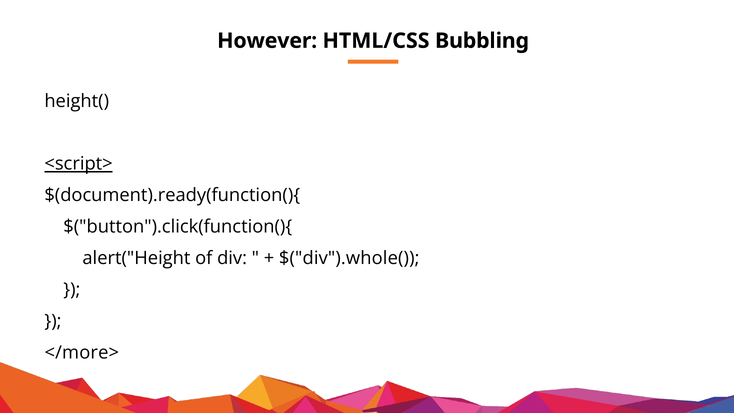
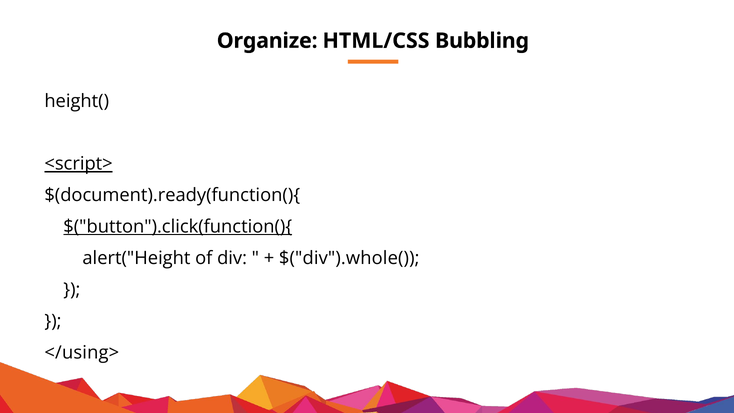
However: However -> Organize
$("button").click(function(){ underline: none -> present
</more>: </more> -> </using>
